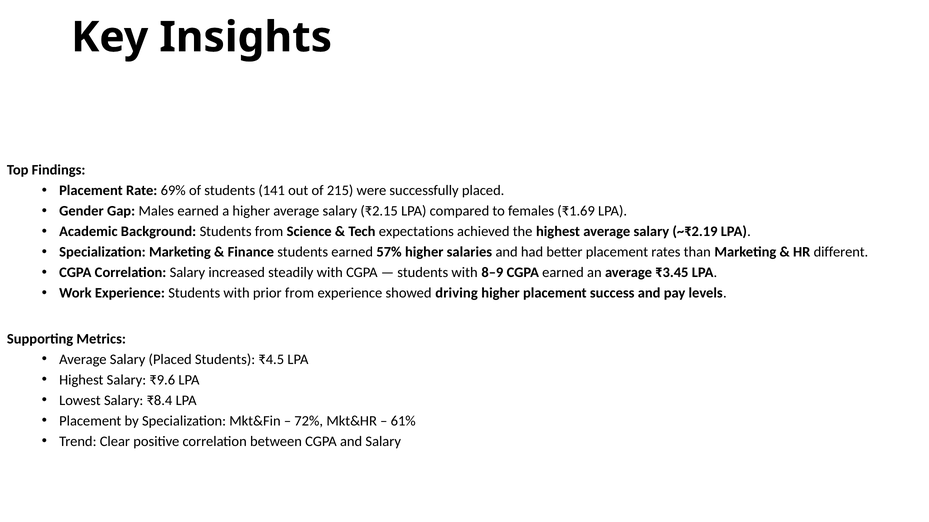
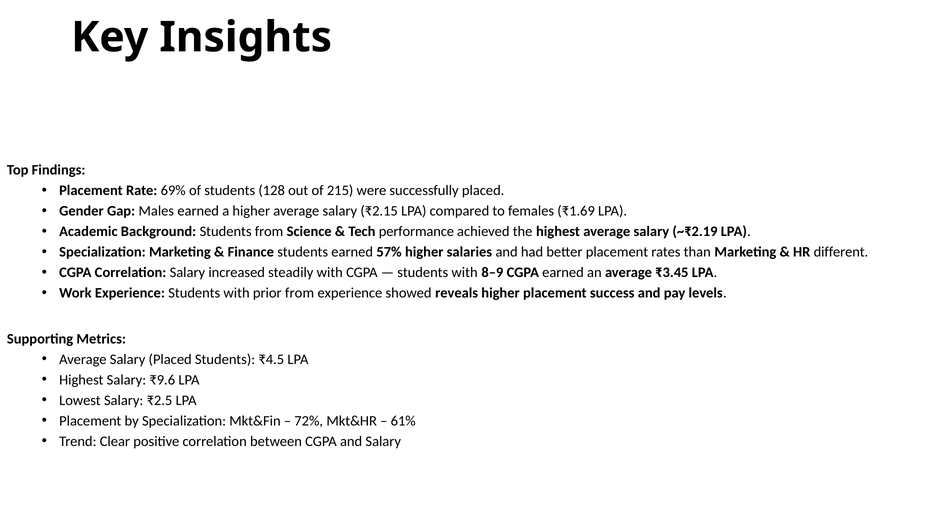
141: 141 -> 128
expectations: expectations -> performance
driving: driving -> reveals
₹8.4: ₹8.4 -> ₹2.5
